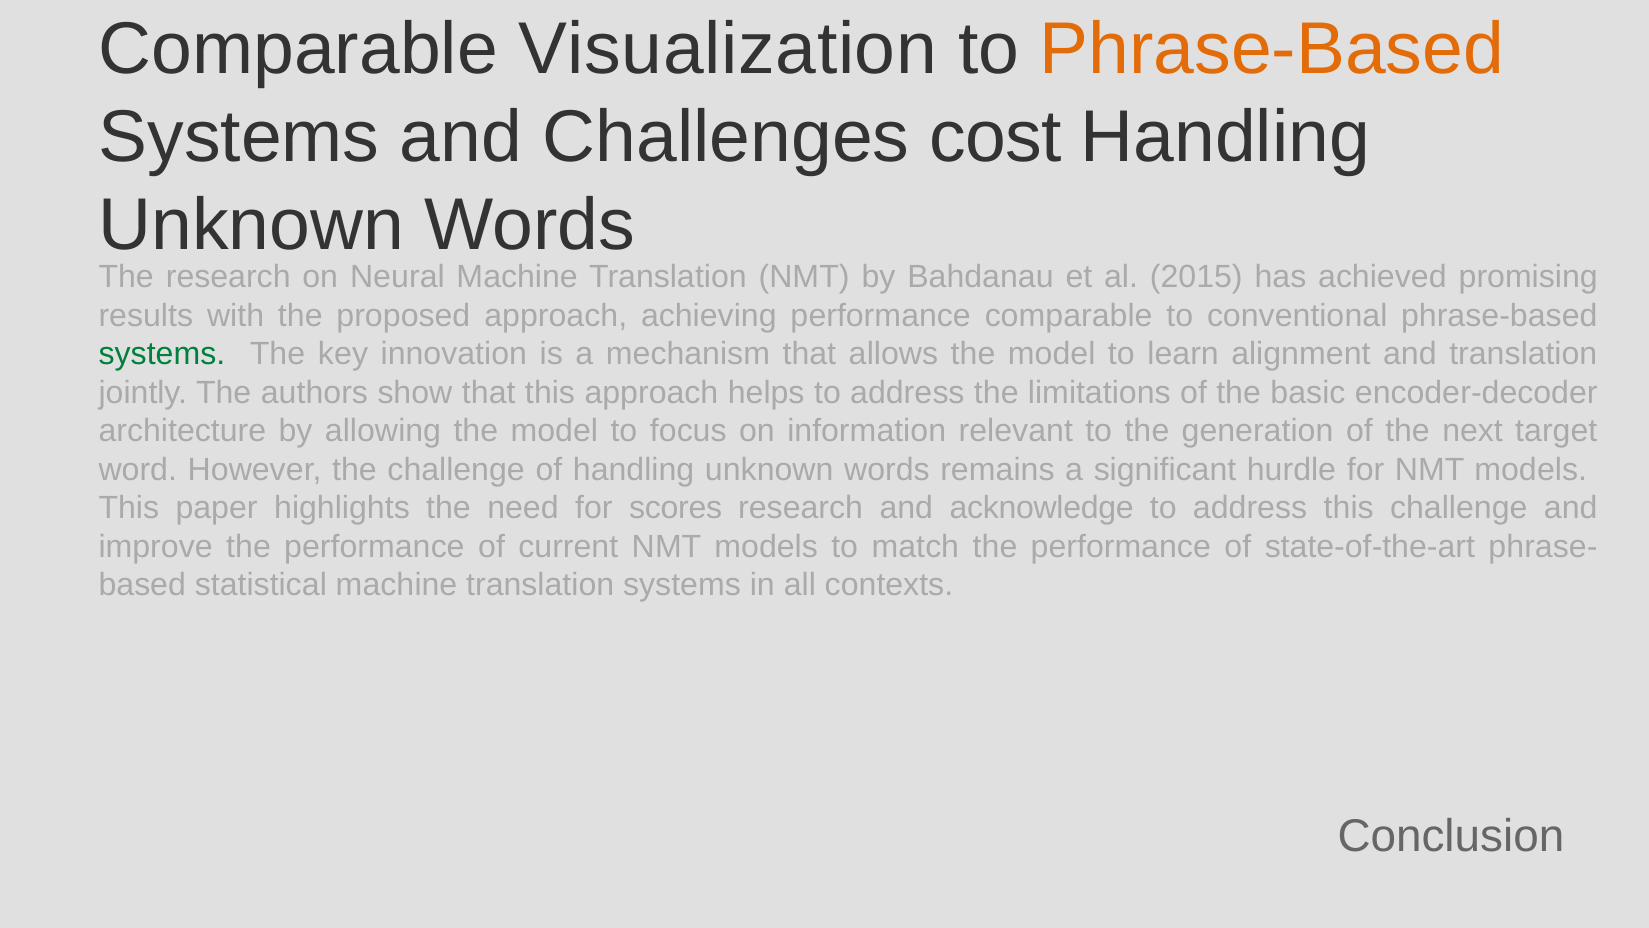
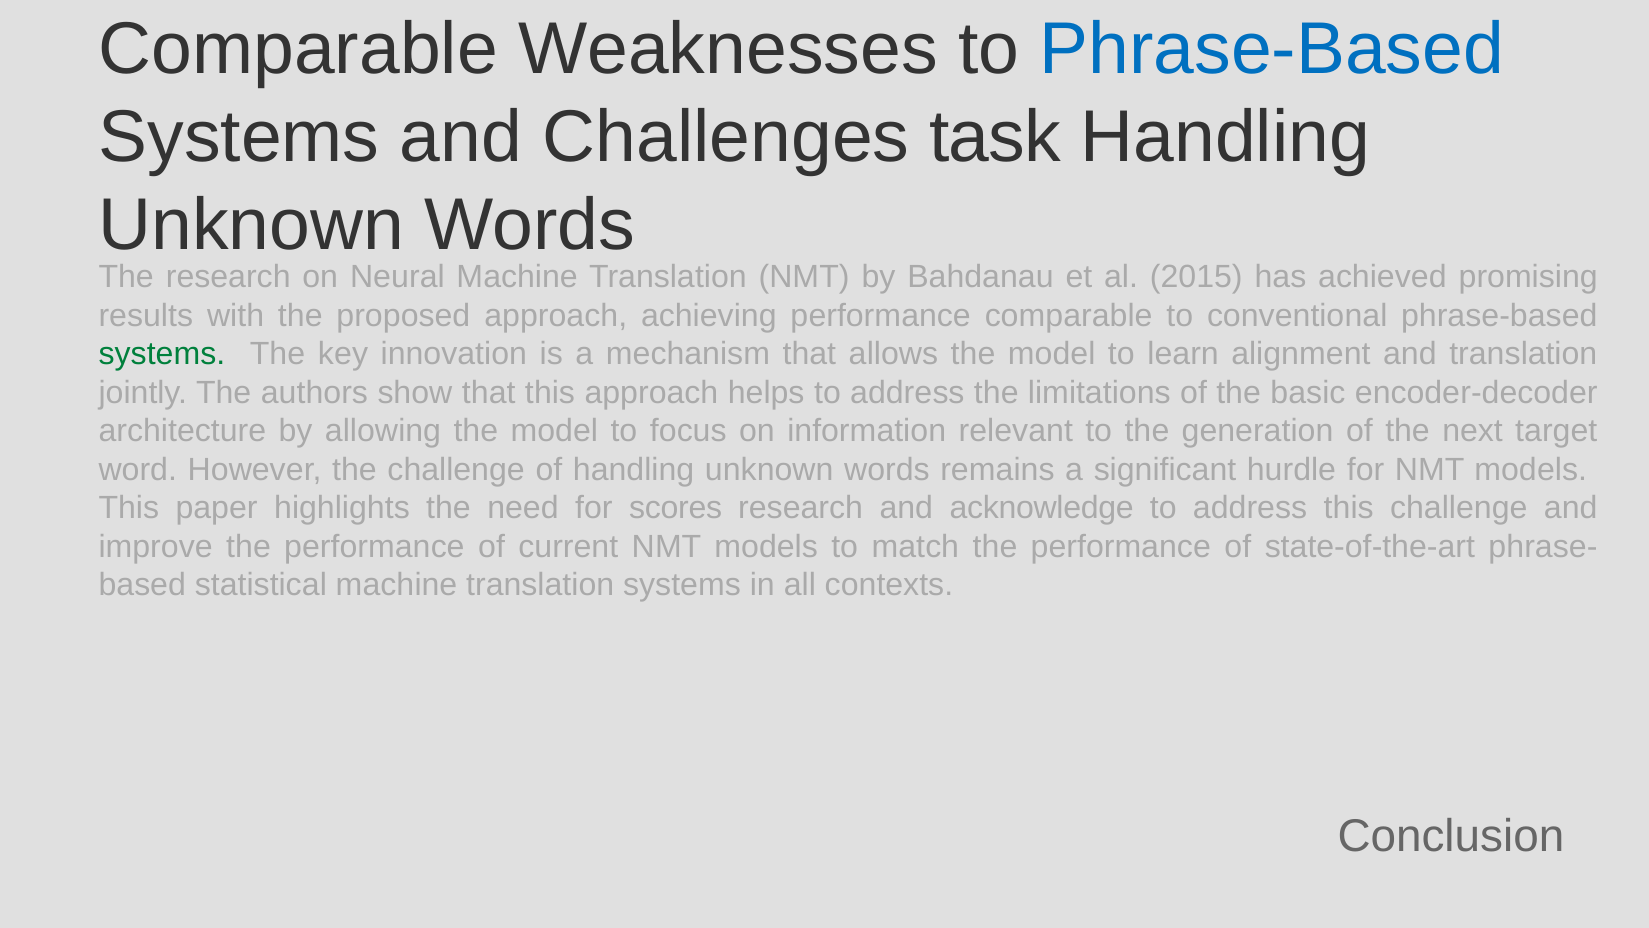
Visualization: Visualization -> Weaknesses
Phrase-Based at (1272, 49) colour: orange -> blue
cost: cost -> task
